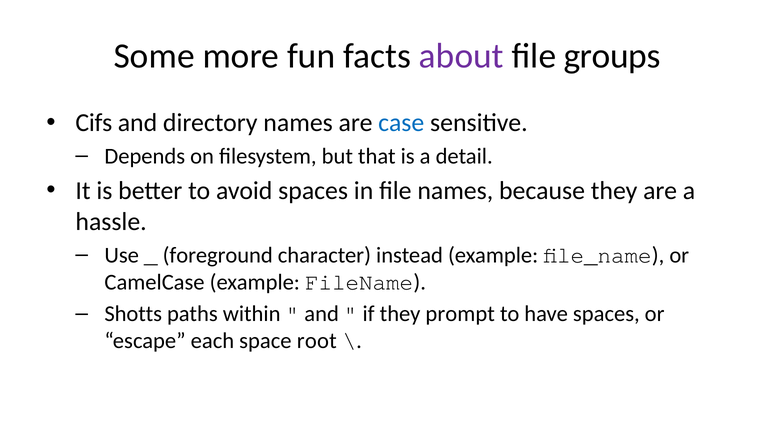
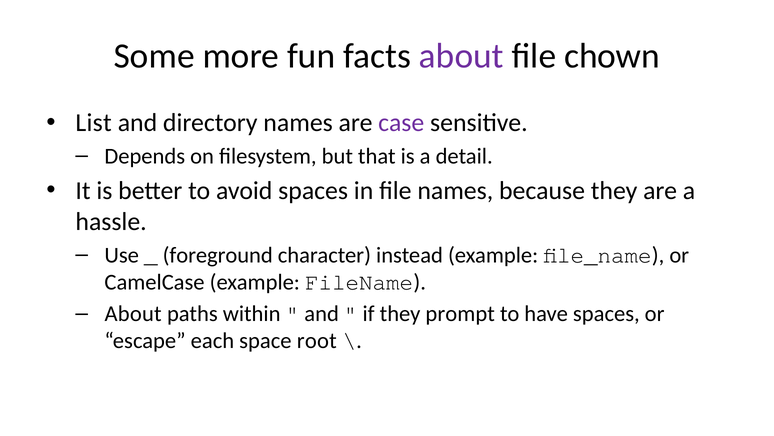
groups: groups -> chown
Cifs: Cifs -> List
case colour: blue -> purple
Shotts at (133, 313): Shotts -> About
